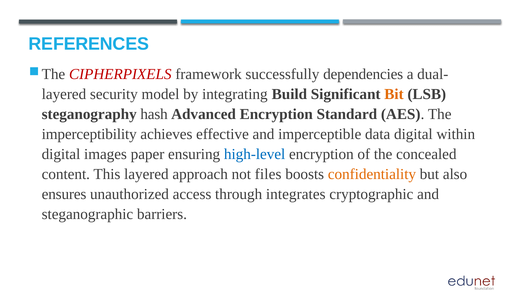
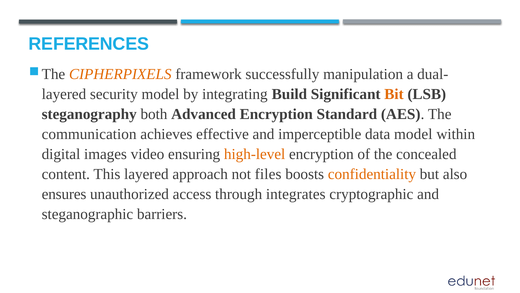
CIPHERPIXELS colour: red -> orange
dependencies: dependencies -> manipulation
hash: hash -> both
imperceptibility: imperceptibility -> communication
data digital: digital -> model
paper: paper -> video
high-level colour: blue -> orange
